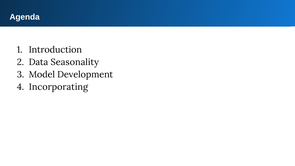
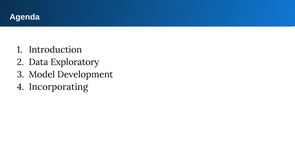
Seasonality: Seasonality -> Exploratory
